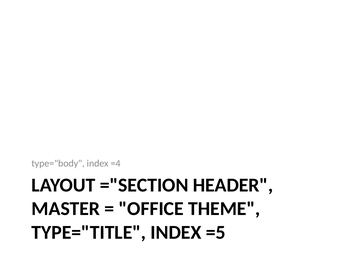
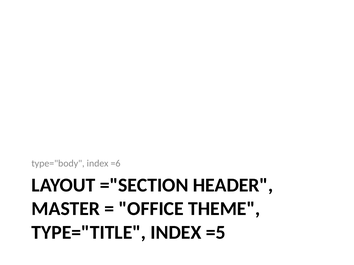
=4: =4 -> =6
